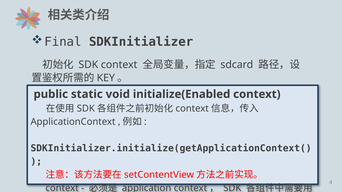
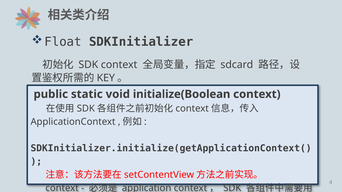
Final: Final -> Float
initialize(Enabled: initialize(Enabled -> initialize(Boolean
